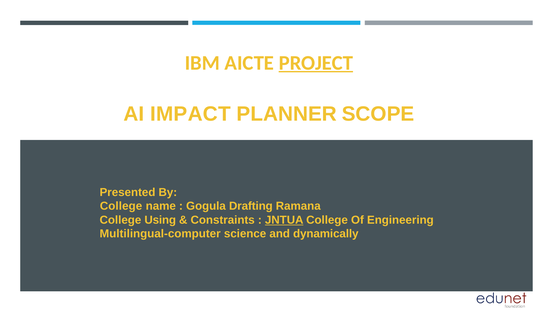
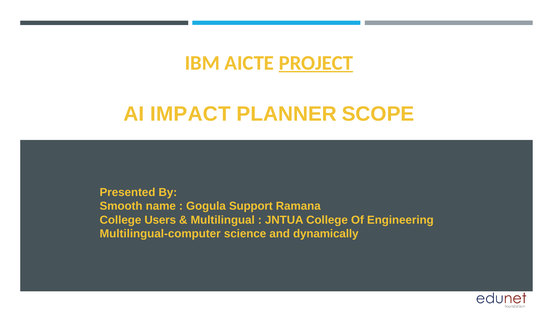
College at (121, 206): College -> Smooth
Drafting: Drafting -> Support
Using: Using -> Users
Constraints: Constraints -> Multilingual
JNTUA underline: present -> none
